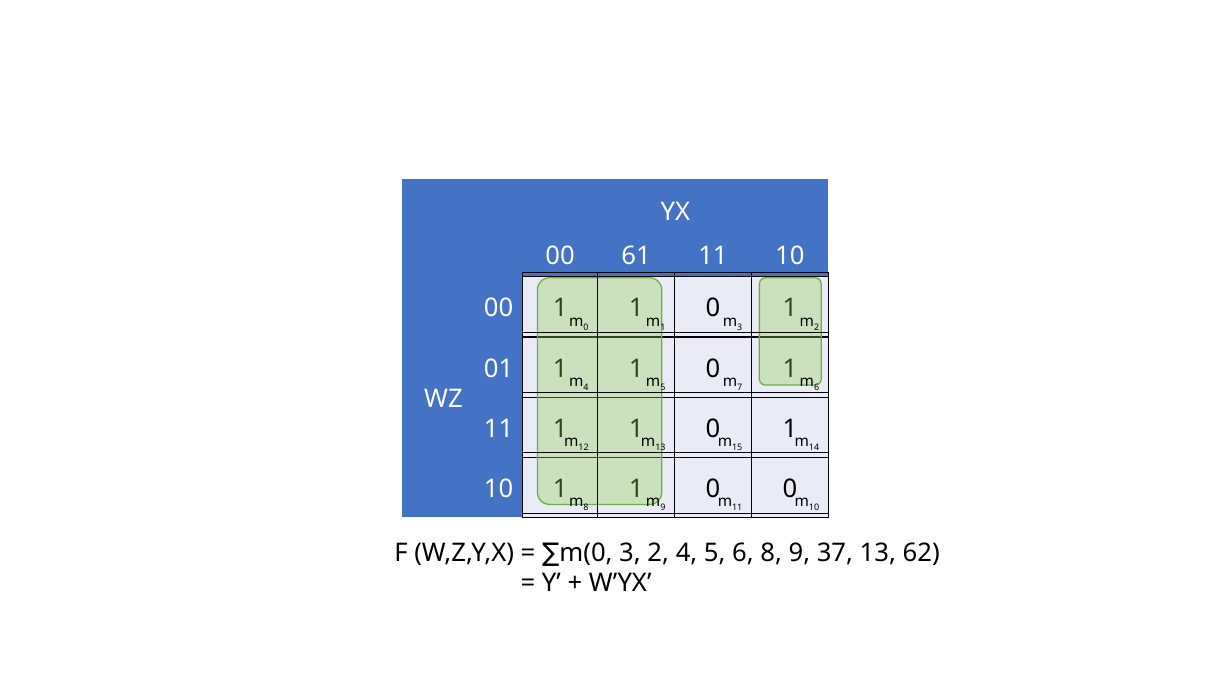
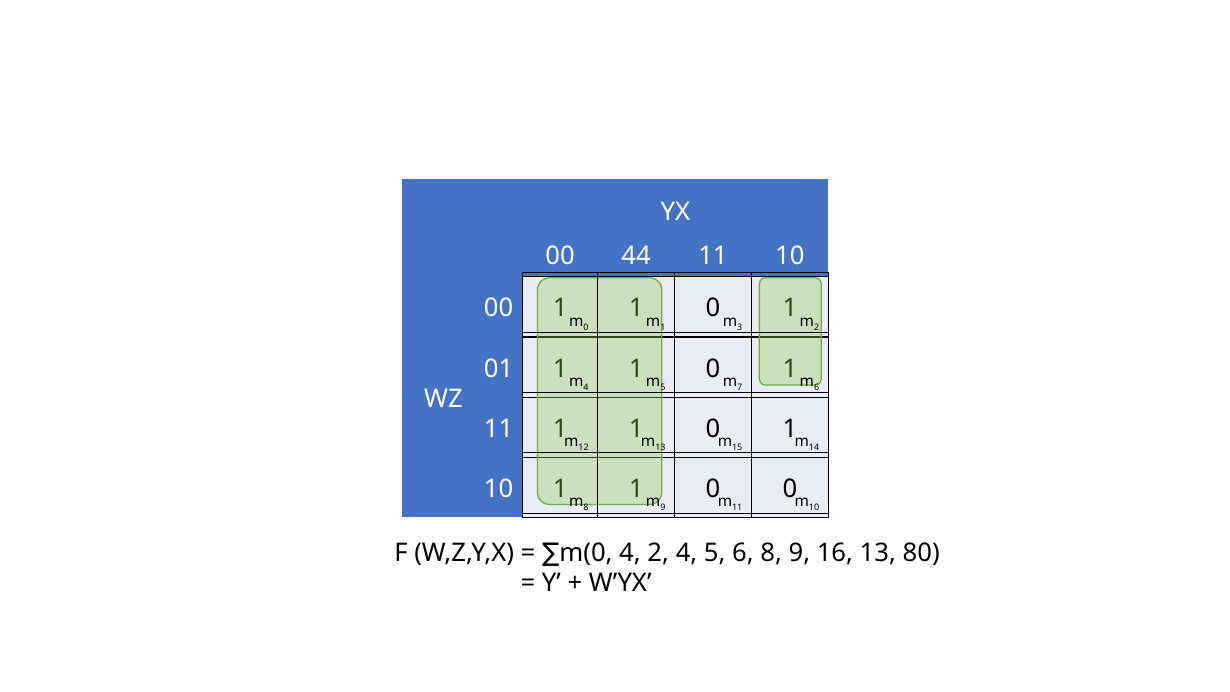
61: 61 -> 44
3 at (630, 553): 3 -> 4
37: 37 -> 16
62: 62 -> 80
